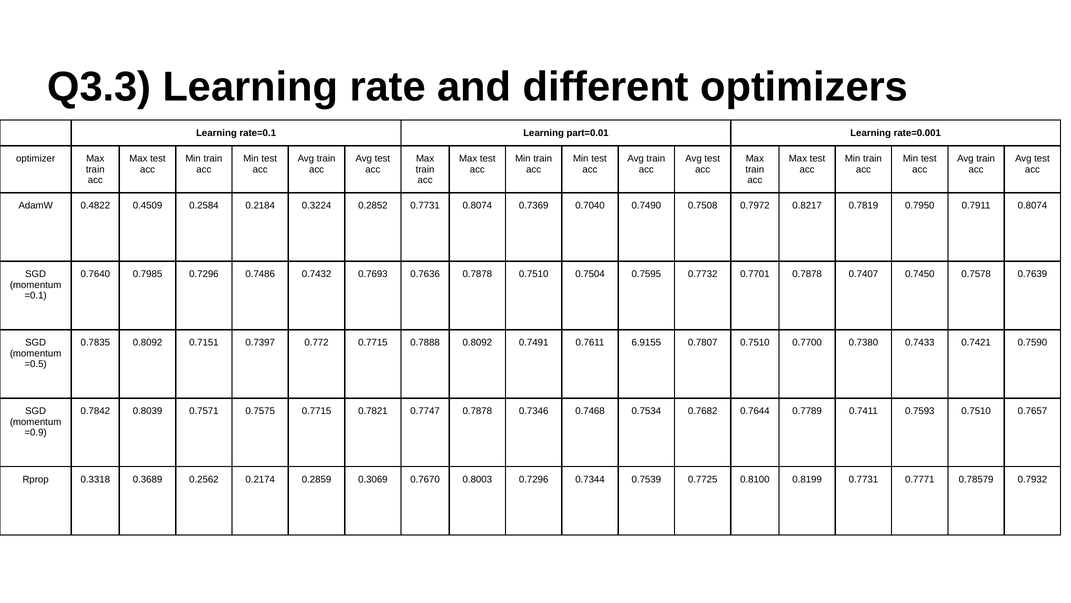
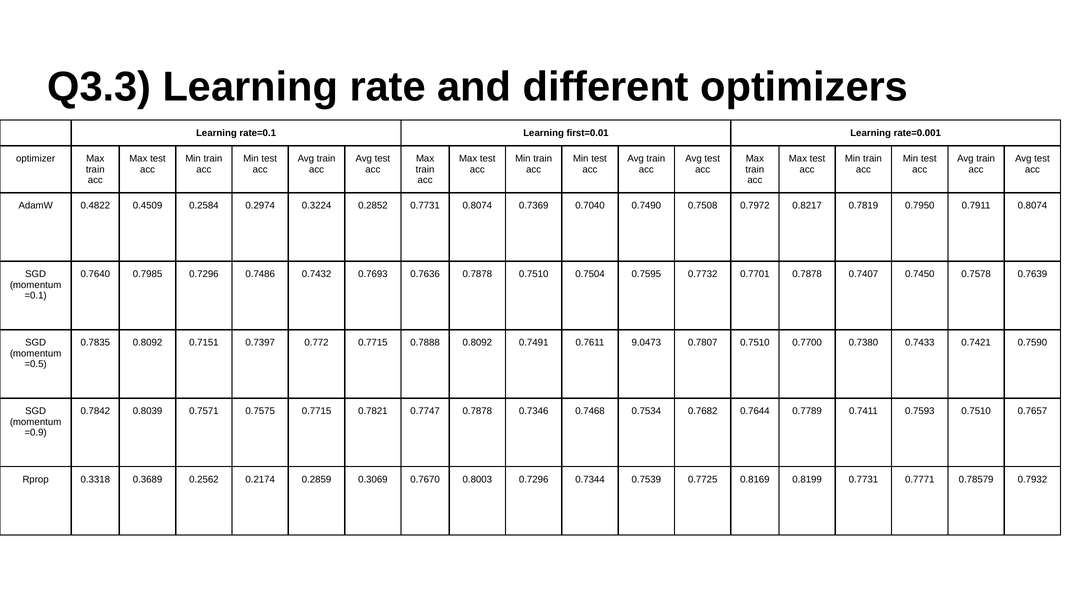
part=0.01: part=0.01 -> first=0.01
0.2184: 0.2184 -> 0.2974
6.9155: 6.9155 -> 9.0473
0.8100: 0.8100 -> 0.8169
